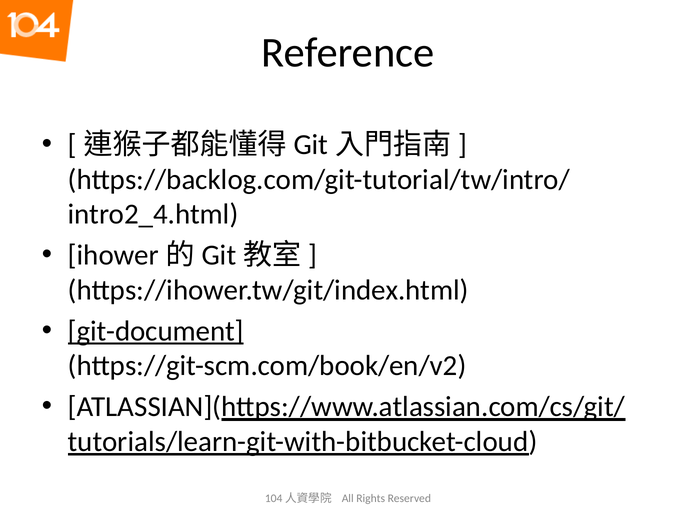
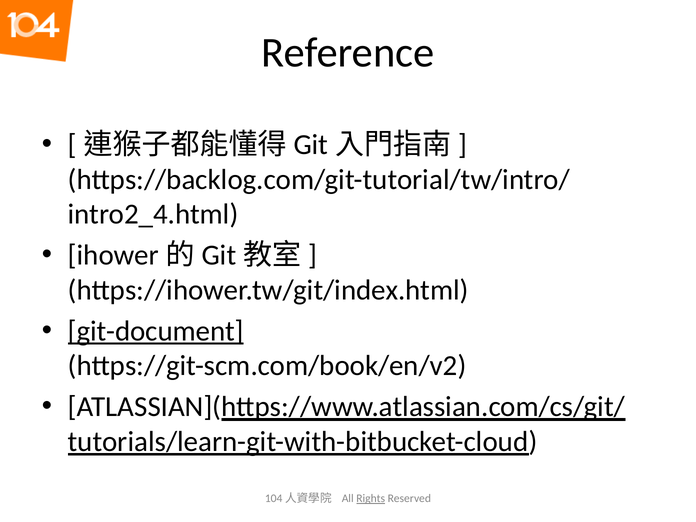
Rights underline: none -> present
